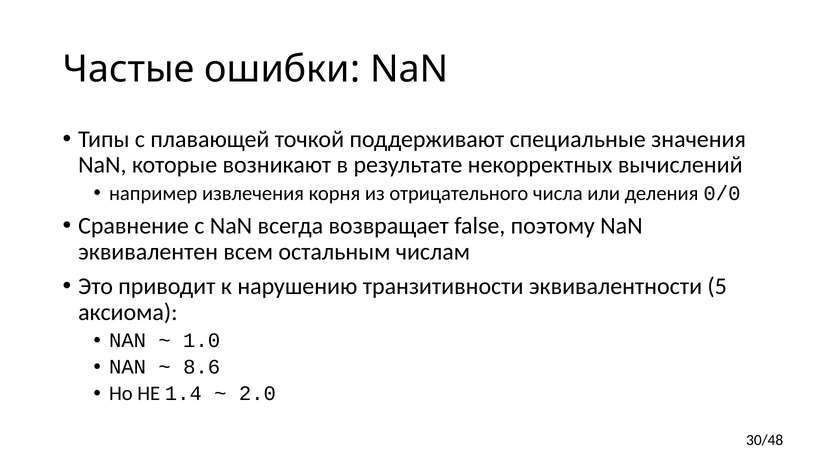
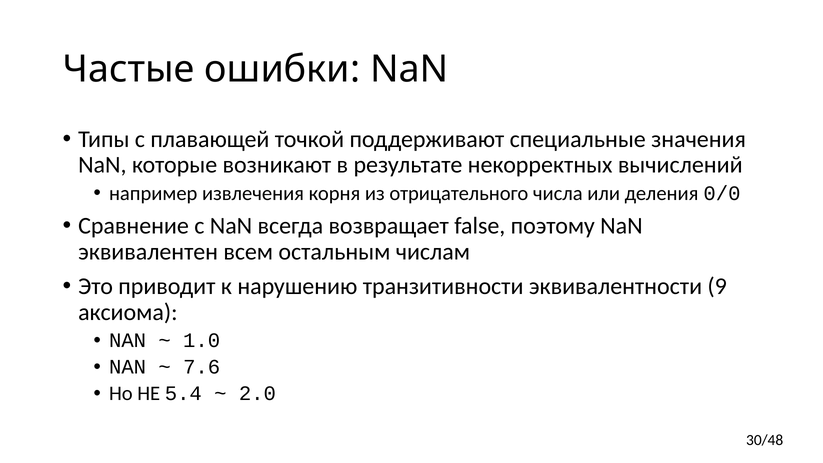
5: 5 -> 9
8.6: 8.6 -> 7.6
1.4: 1.4 -> 5.4
